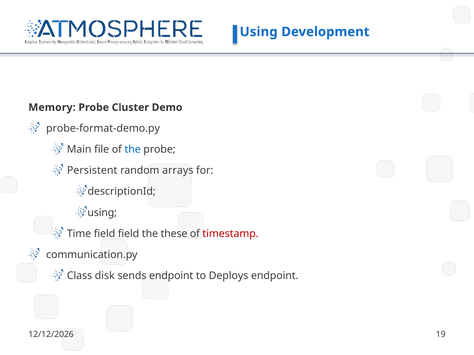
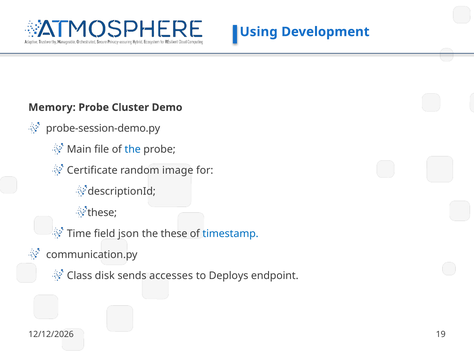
probe-format-demo.py: probe-format-demo.py -> probe-session-demo.py
Persistent: Persistent -> Certificate
arrays: arrays -> image
using at (102, 213): using -> these
field field: field -> json
timestamp colour: red -> blue
sends endpoint: endpoint -> accesses
